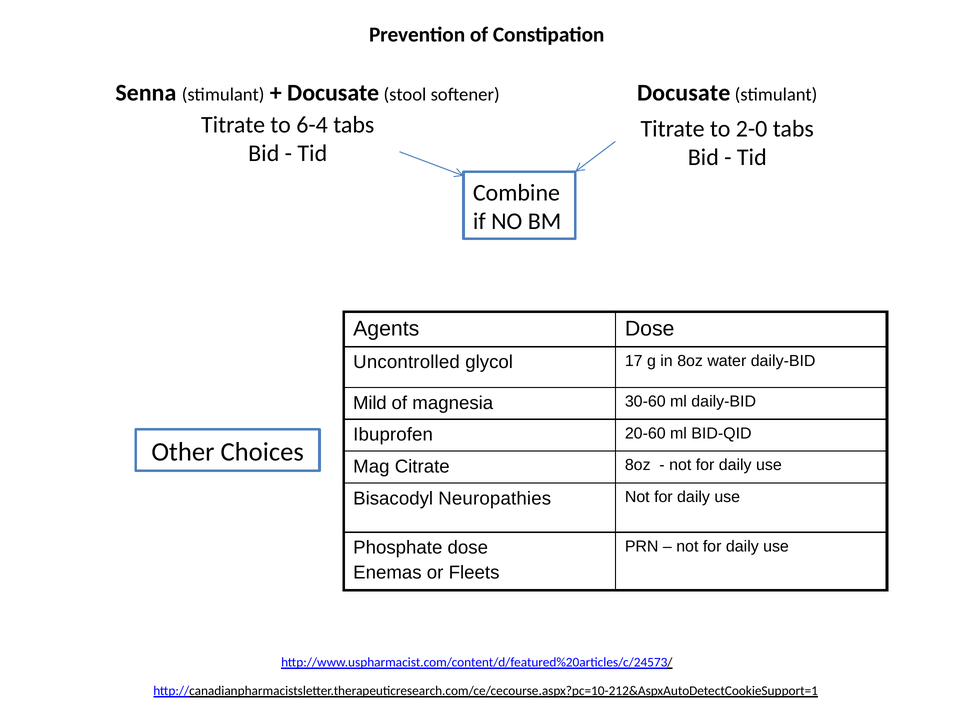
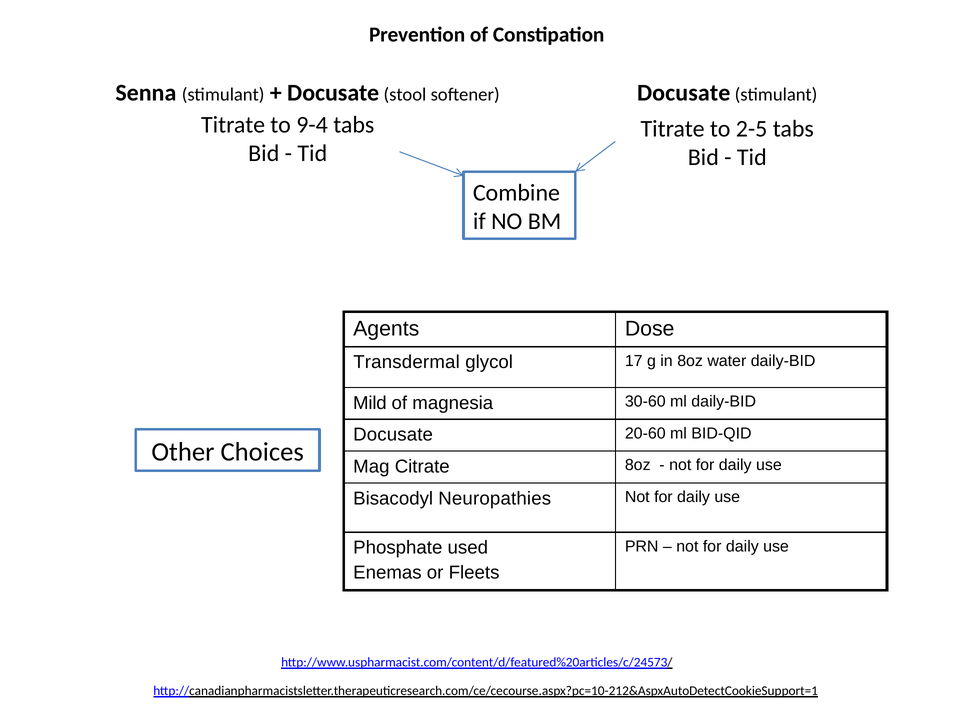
6-4: 6-4 -> 9-4
2-0: 2-0 -> 2-5
Uncontrolled: Uncontrolled -> Transdermal
Ibuprofen at (393, 435): Ibuprofen -> Docusate
Phosphate dose: dose -> used
